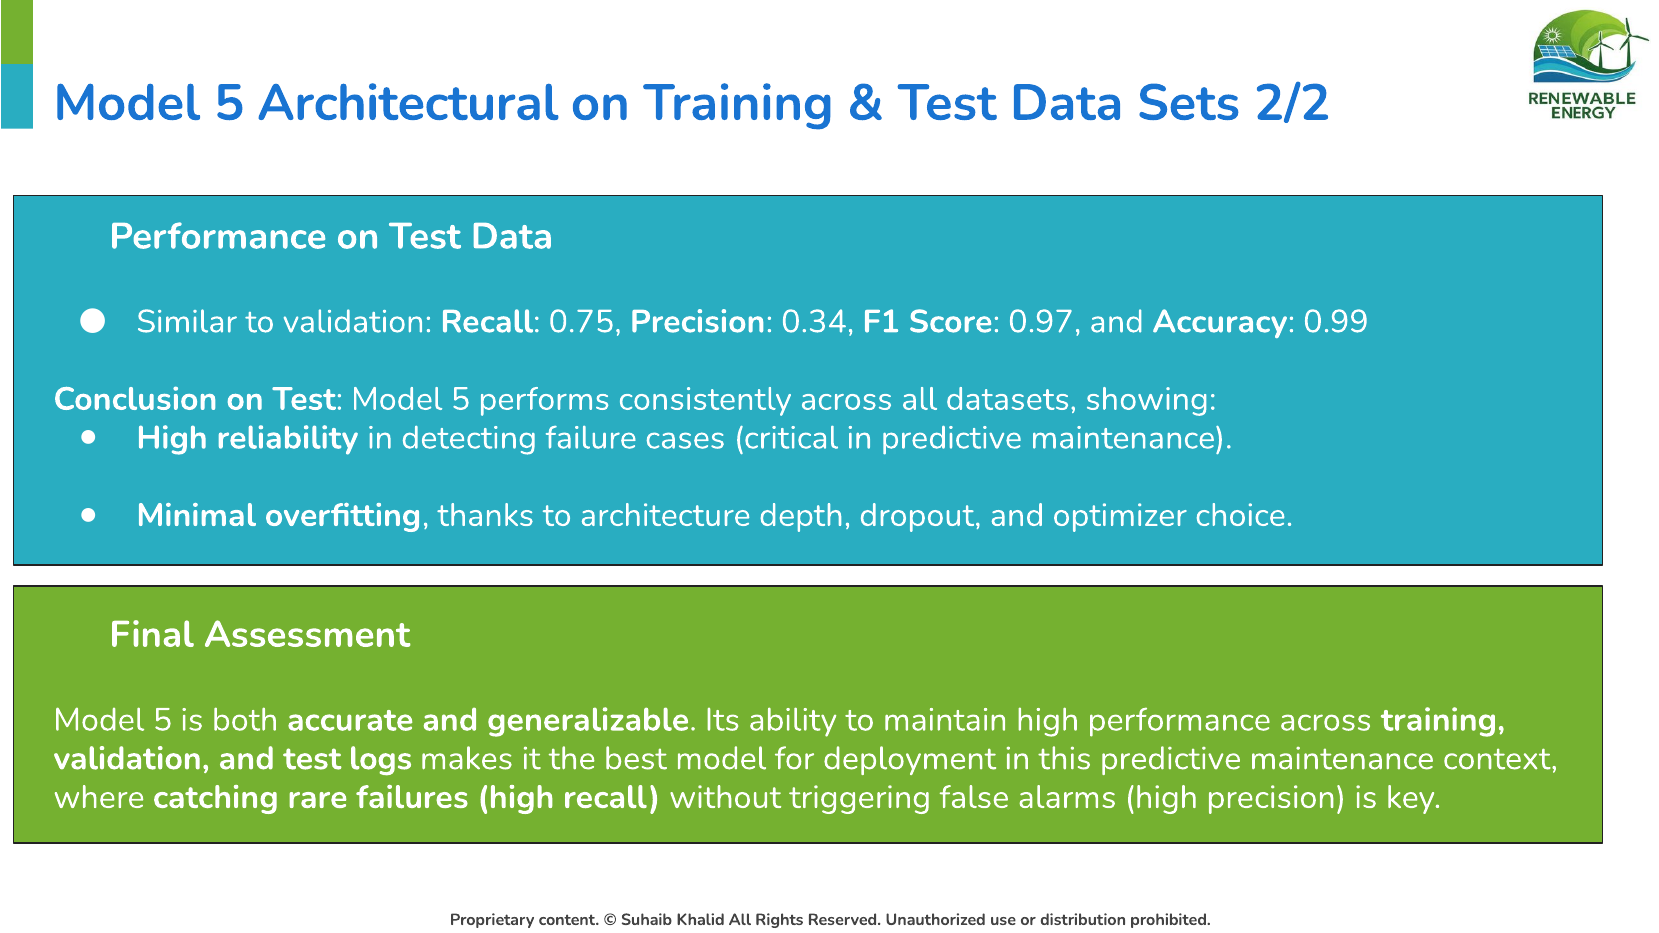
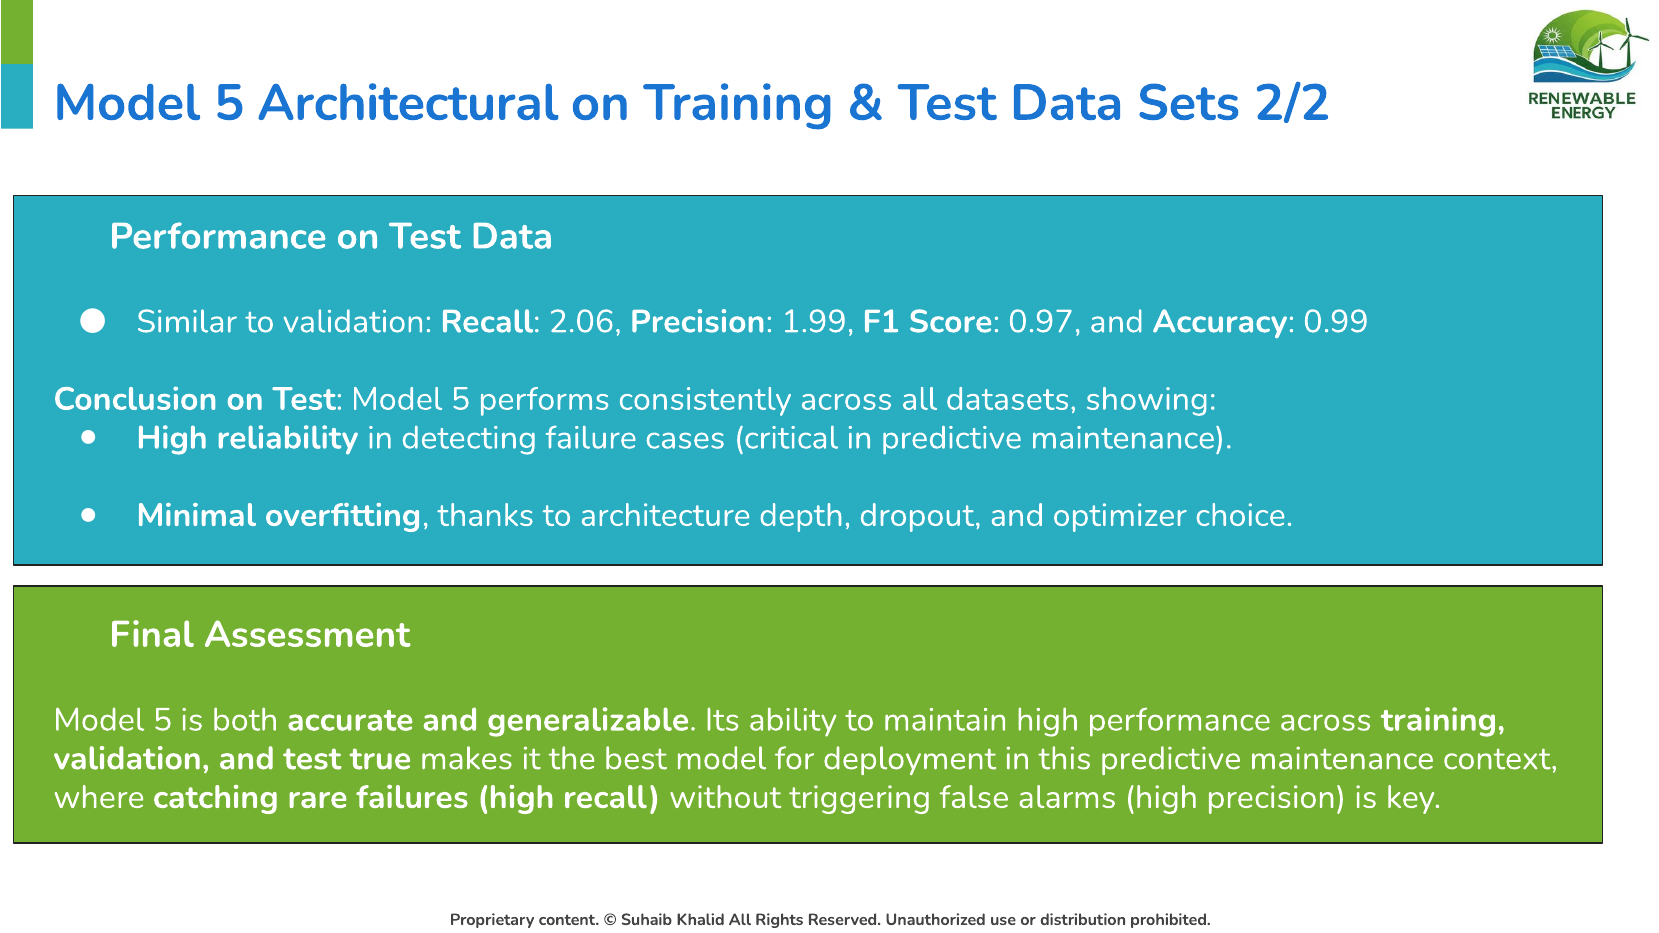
0.75: 0.75 -> 2.06
0.34: 0.34 -> 1.99
logs: logs -> true
